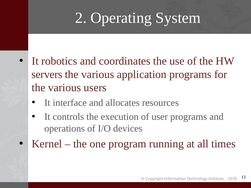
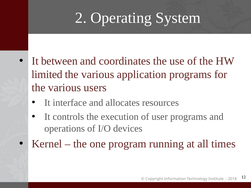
robotics: robotics -> between
servers: servers -> limited
